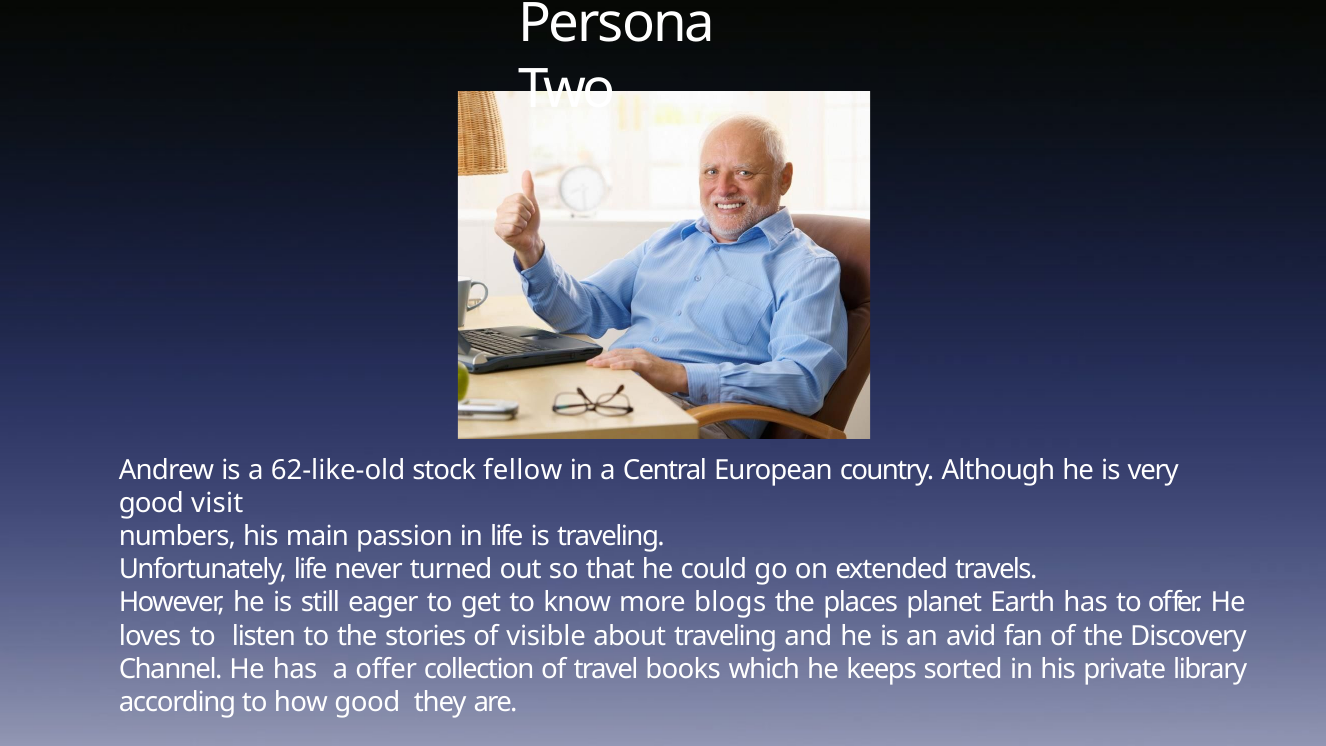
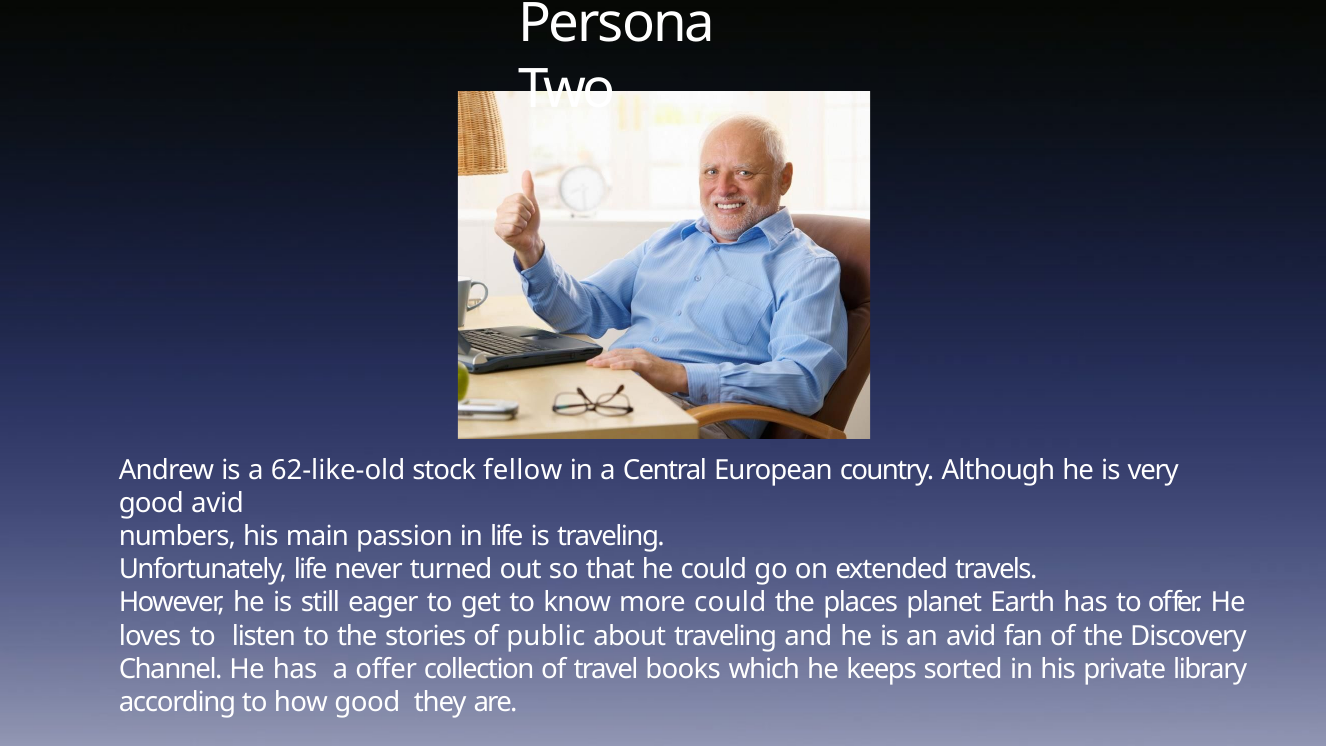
good visit: visit -> avid
more blogs: blogs -> could
visible: visible -> public
